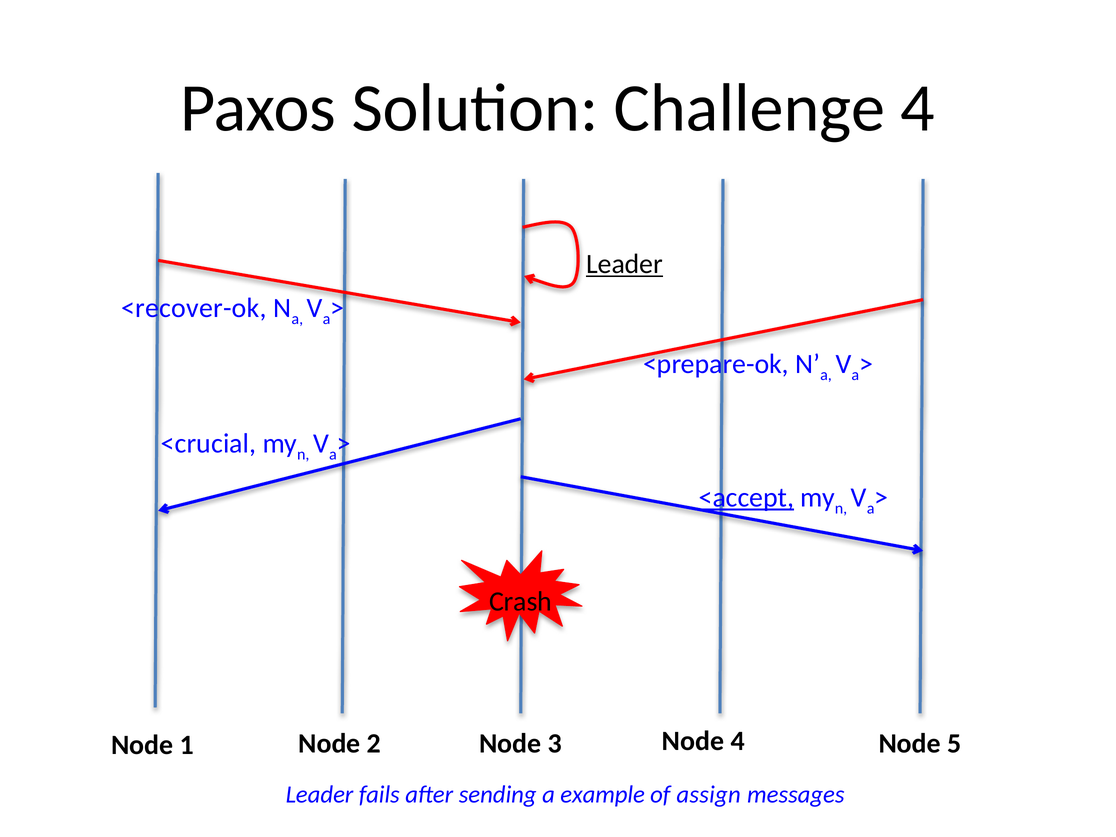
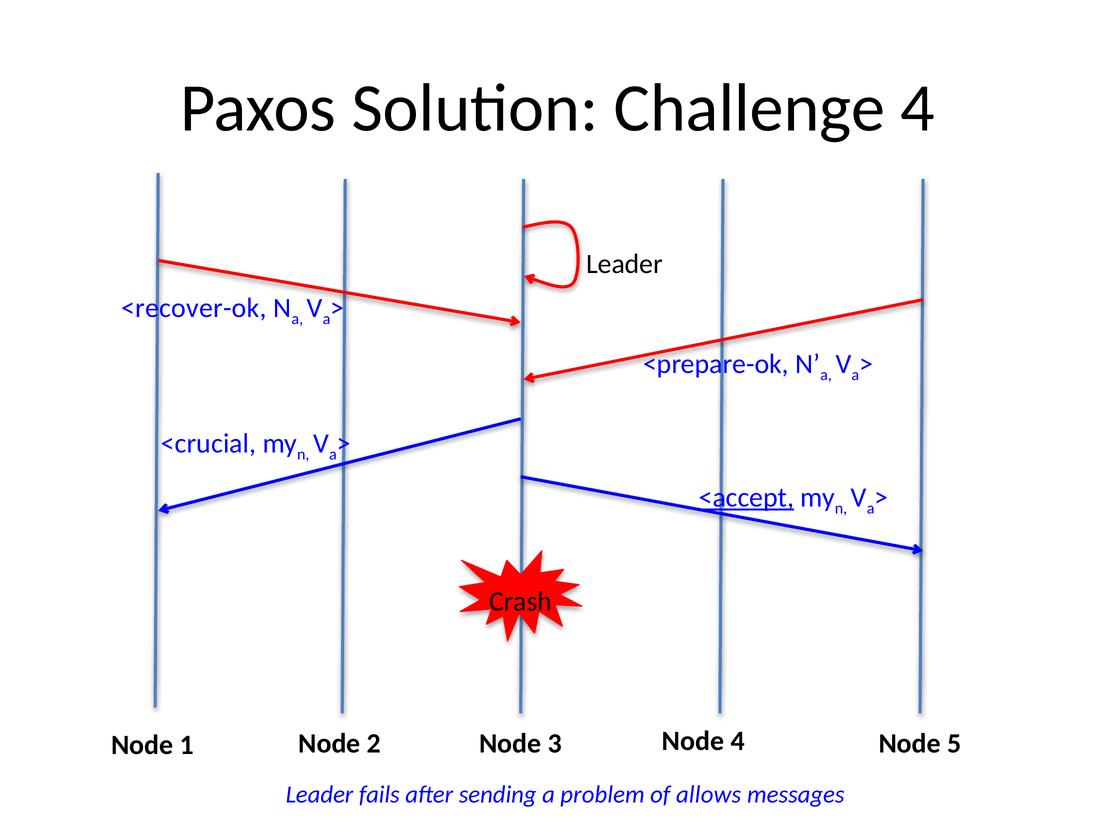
Leader at (625, 264) underline: present -> none
example: example -> problem
assign: assign -> allows
